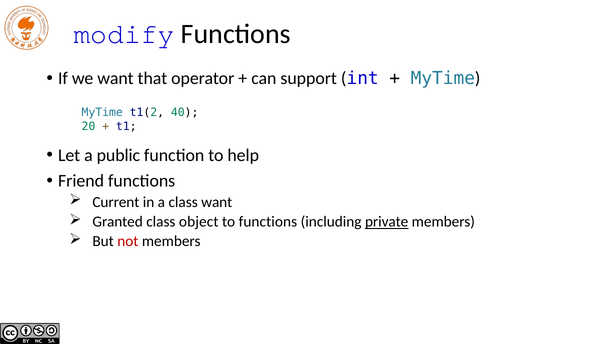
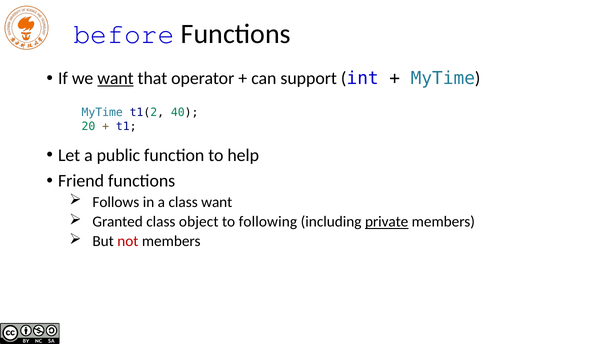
modify: modify -> before
want at (116, 78) underline: none -> present
Current: Current -> Follows
to functions: functions -> following
